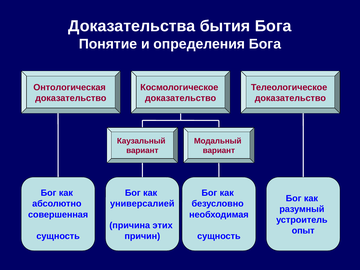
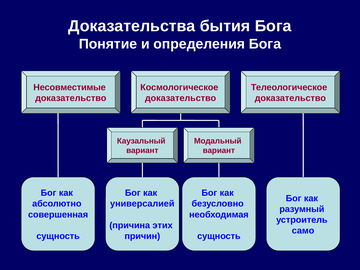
Онтологическая: Онтологическая -> Несовместимые
опыт: опыт -> само
